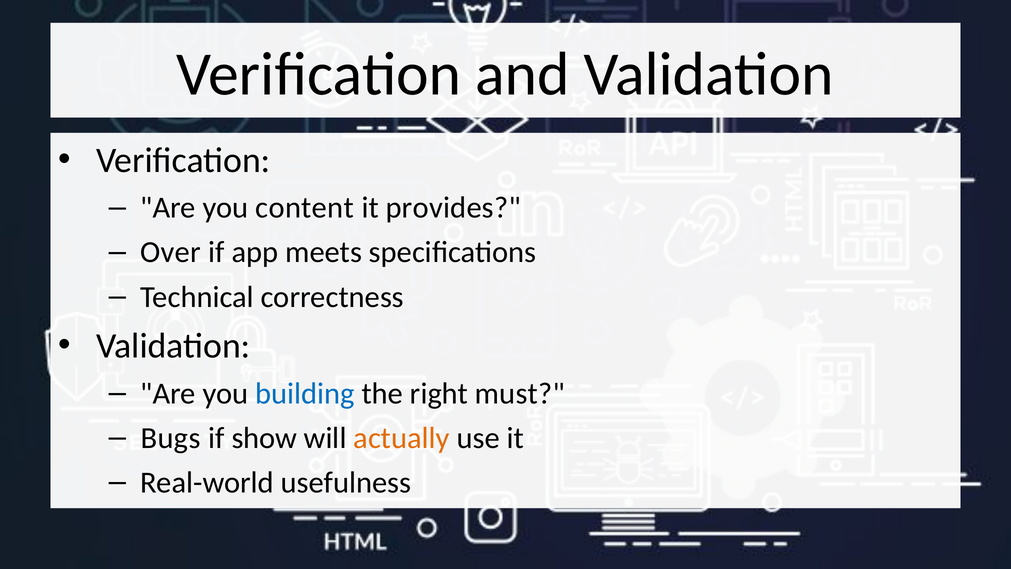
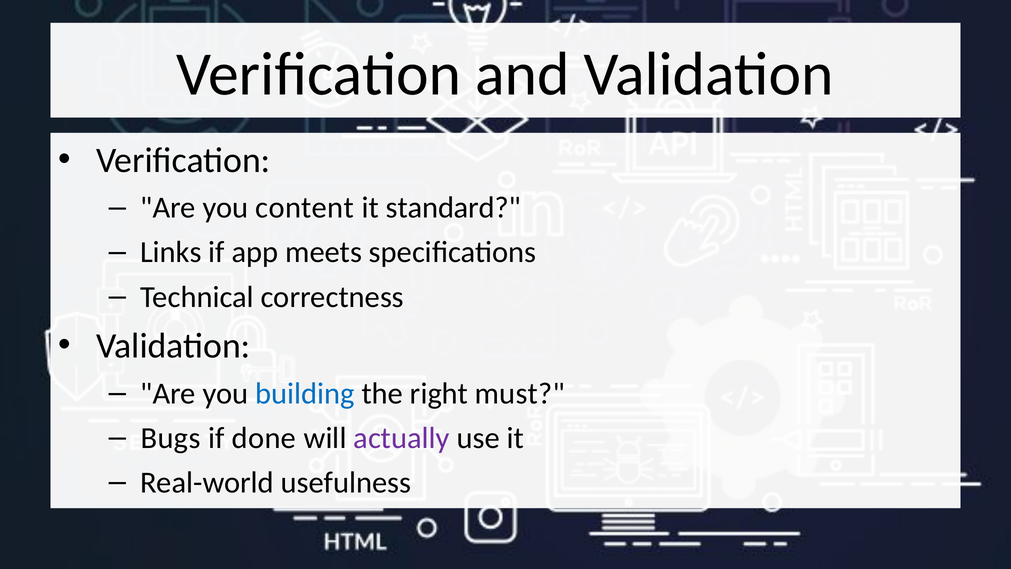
provides: provides -> standard
Over: Over -> Links
show: show -> done
actually colour: orange -> purple
